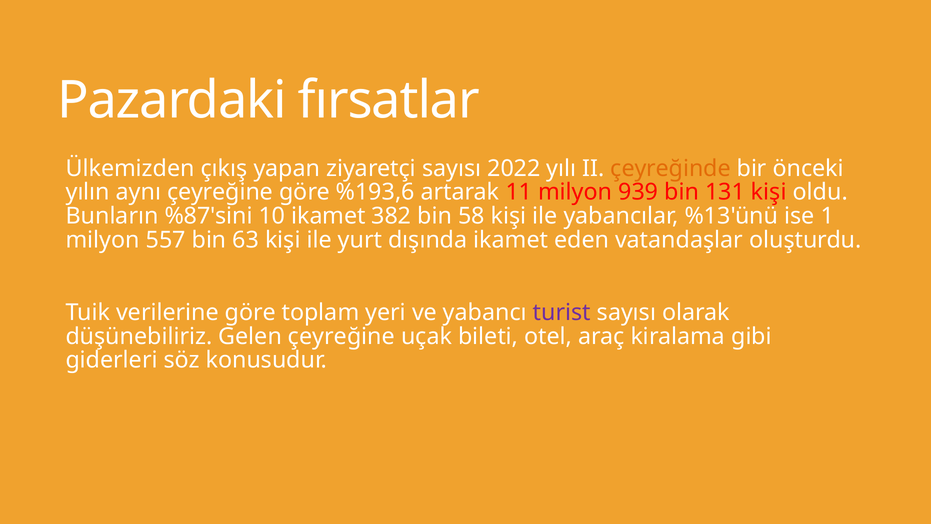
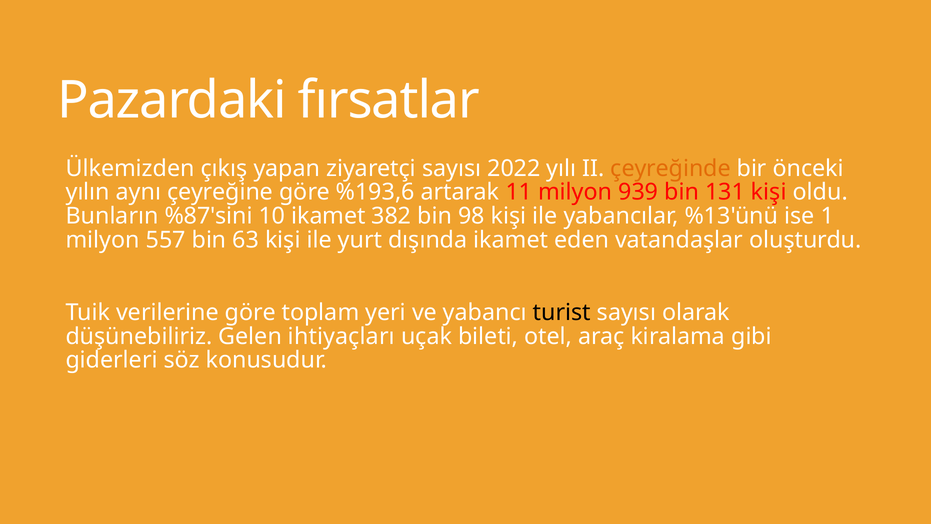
58: 58 -> 98
turist colour: purple -> black
Gelen çeyreğine: çeyreğine -> ihtiyaçları
